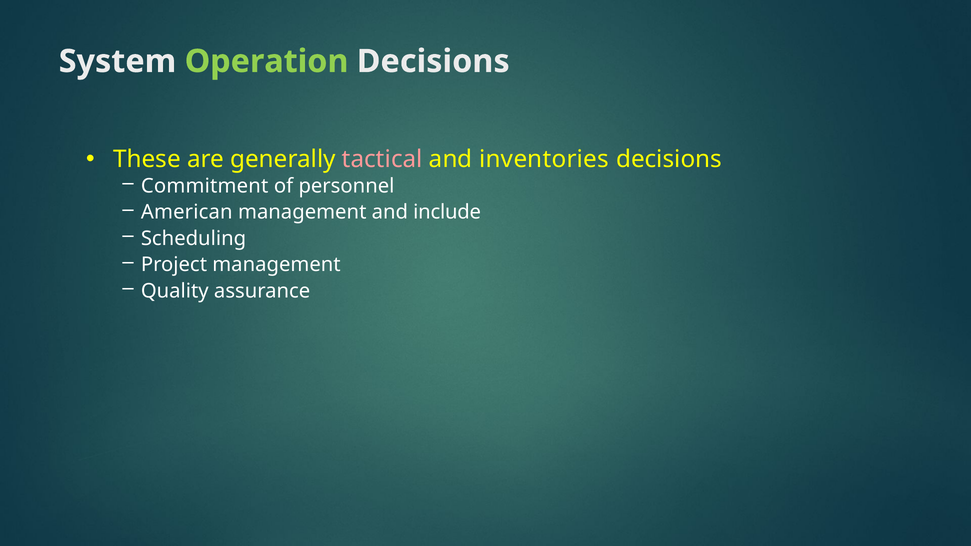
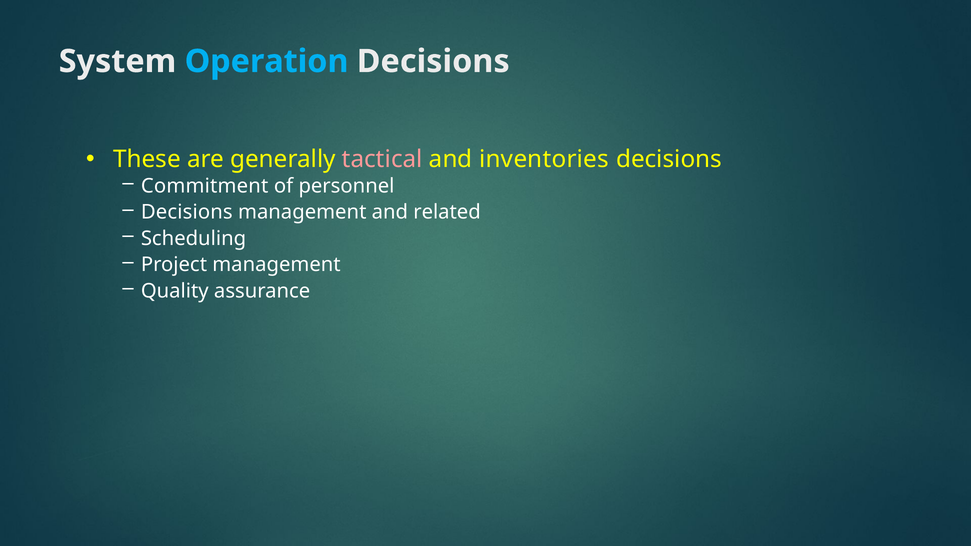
Operation colour: light green -> light blue
American at (187, 212): American -> Decisions
include: include -> related
